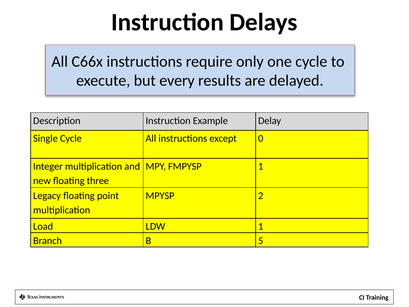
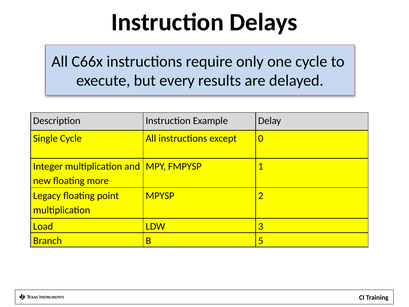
three: three -> more
LDW 1: 1 -> 3
